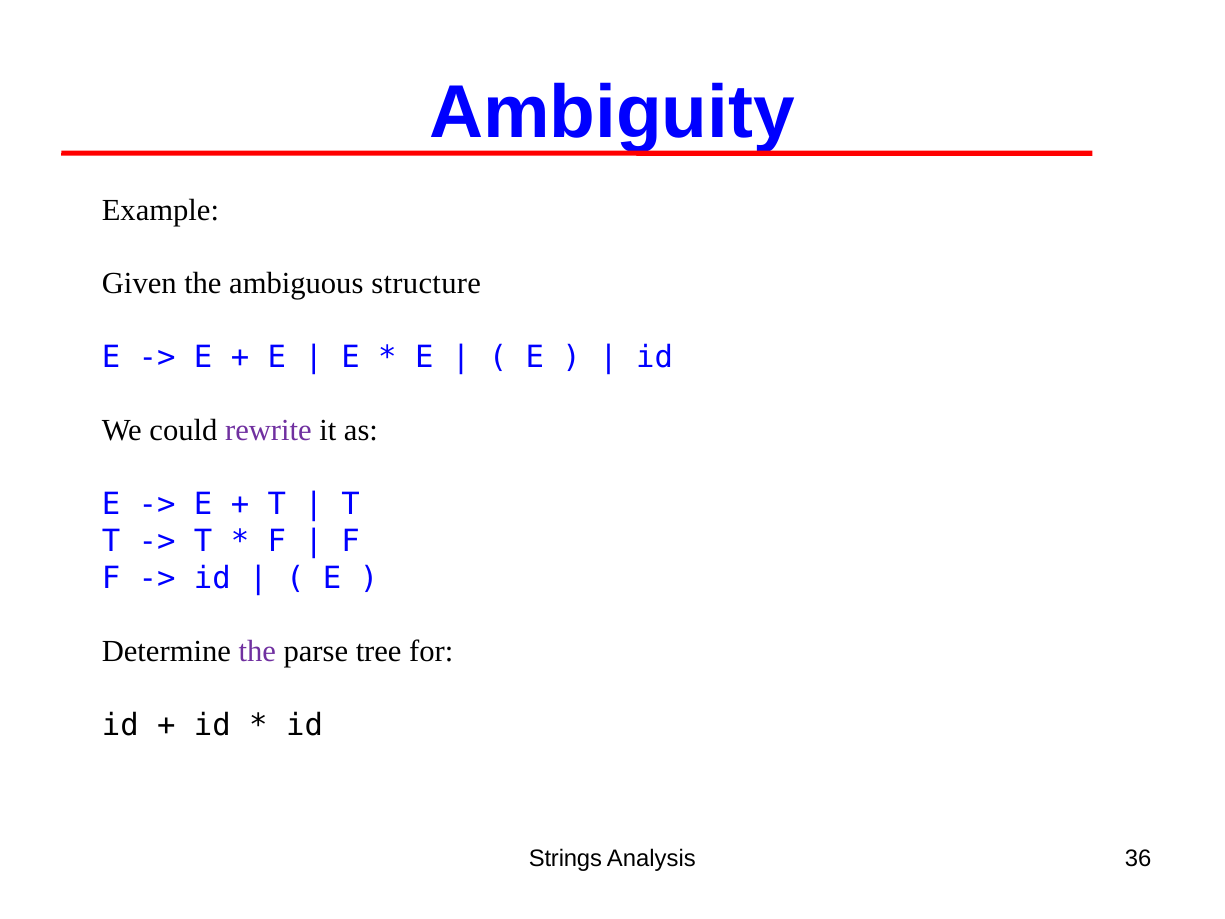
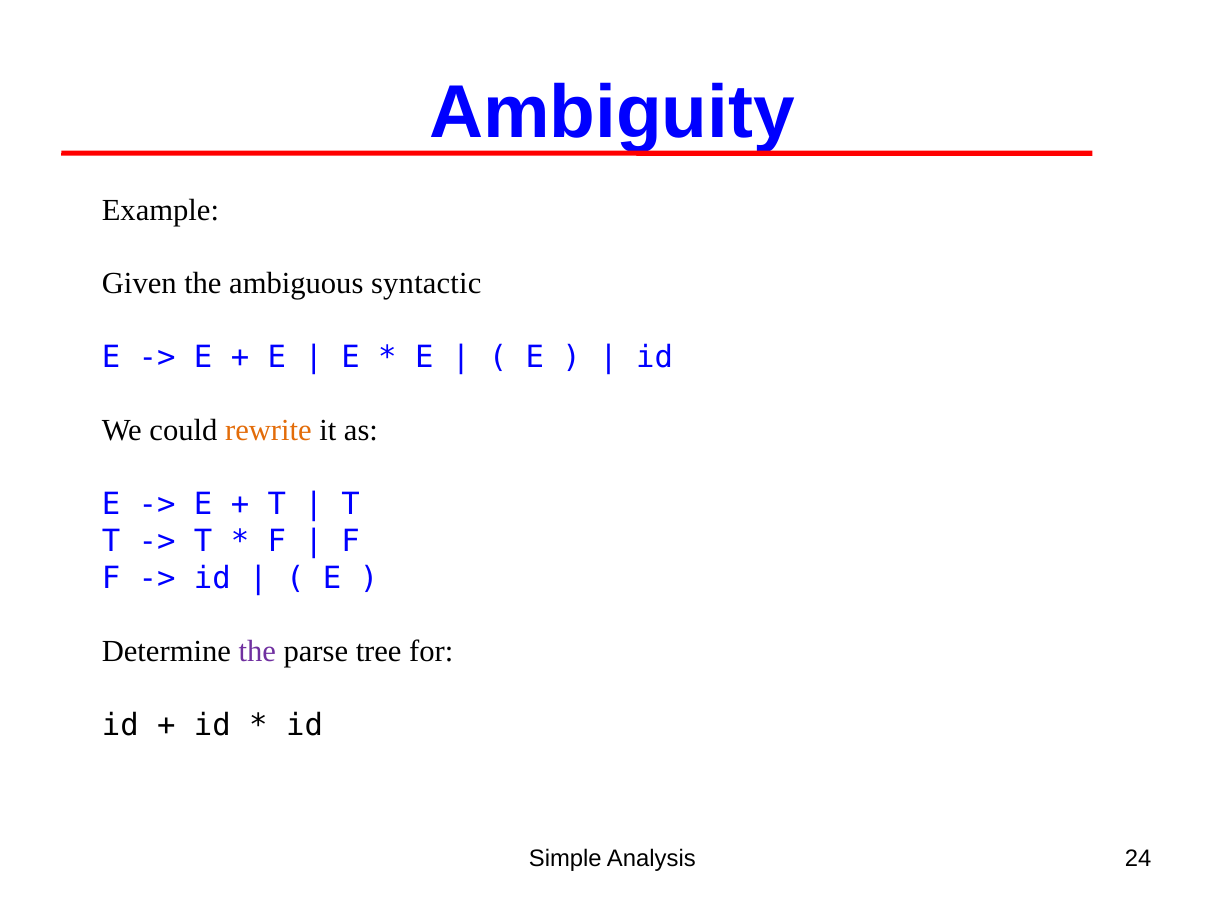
structure: structure -> syntactic
rewrite colour: purple -> orange
Strings: Strings -> Simple
36: 36 -> 24
